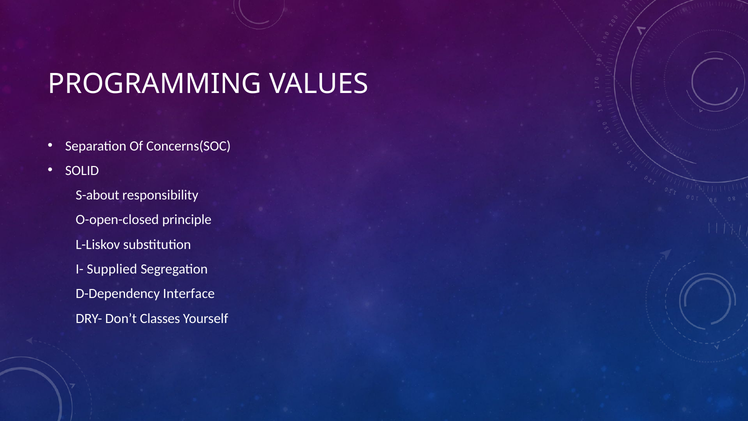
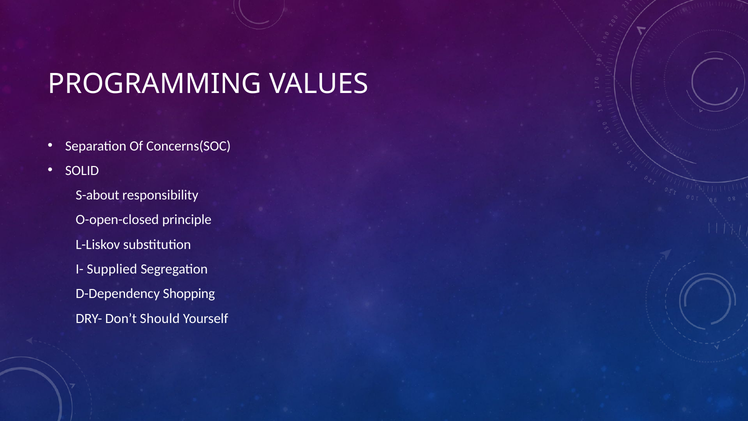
Interface: Interface -> Shopping
Classes: Classes -> Should
